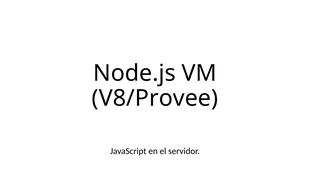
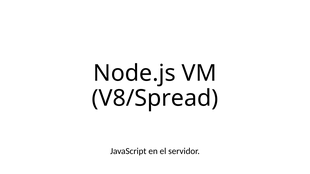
V8/Provee: V8/Provee -> V8/Spread
